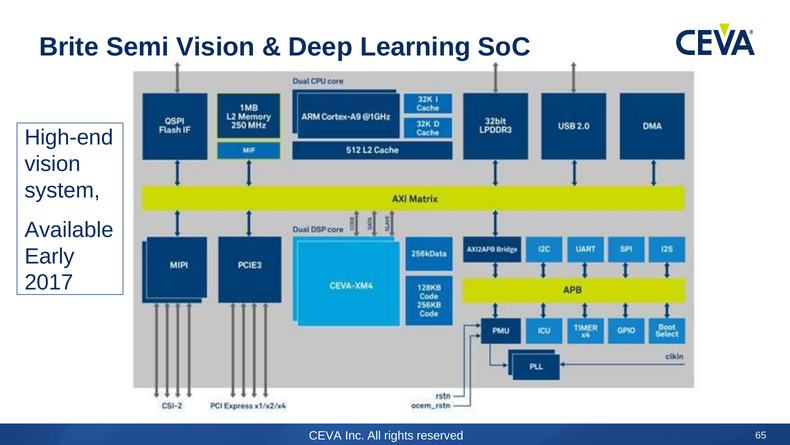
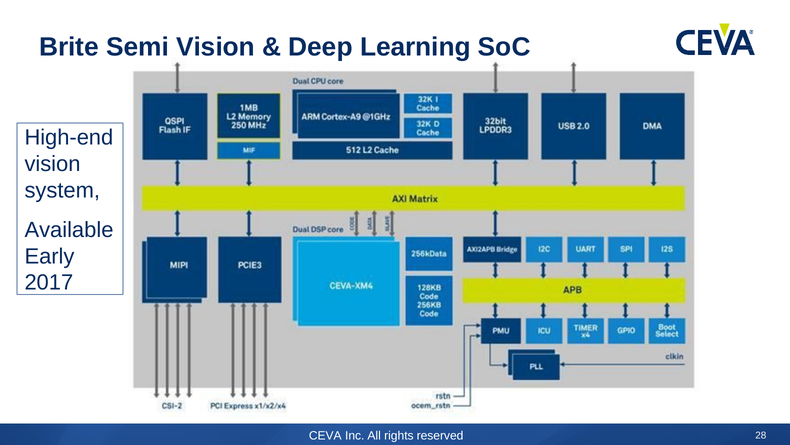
65: 65 -> 28
